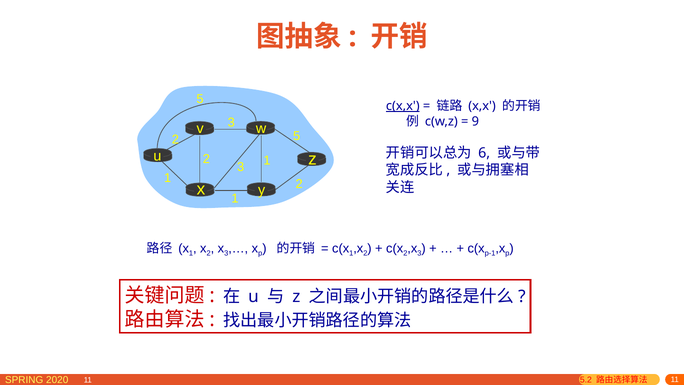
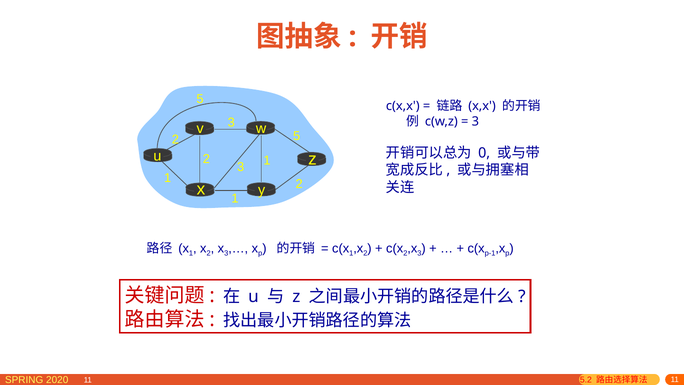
c(x,x underline: present -> none
9 at (475, 121): 9 -> 3
6: 6 -> 0
